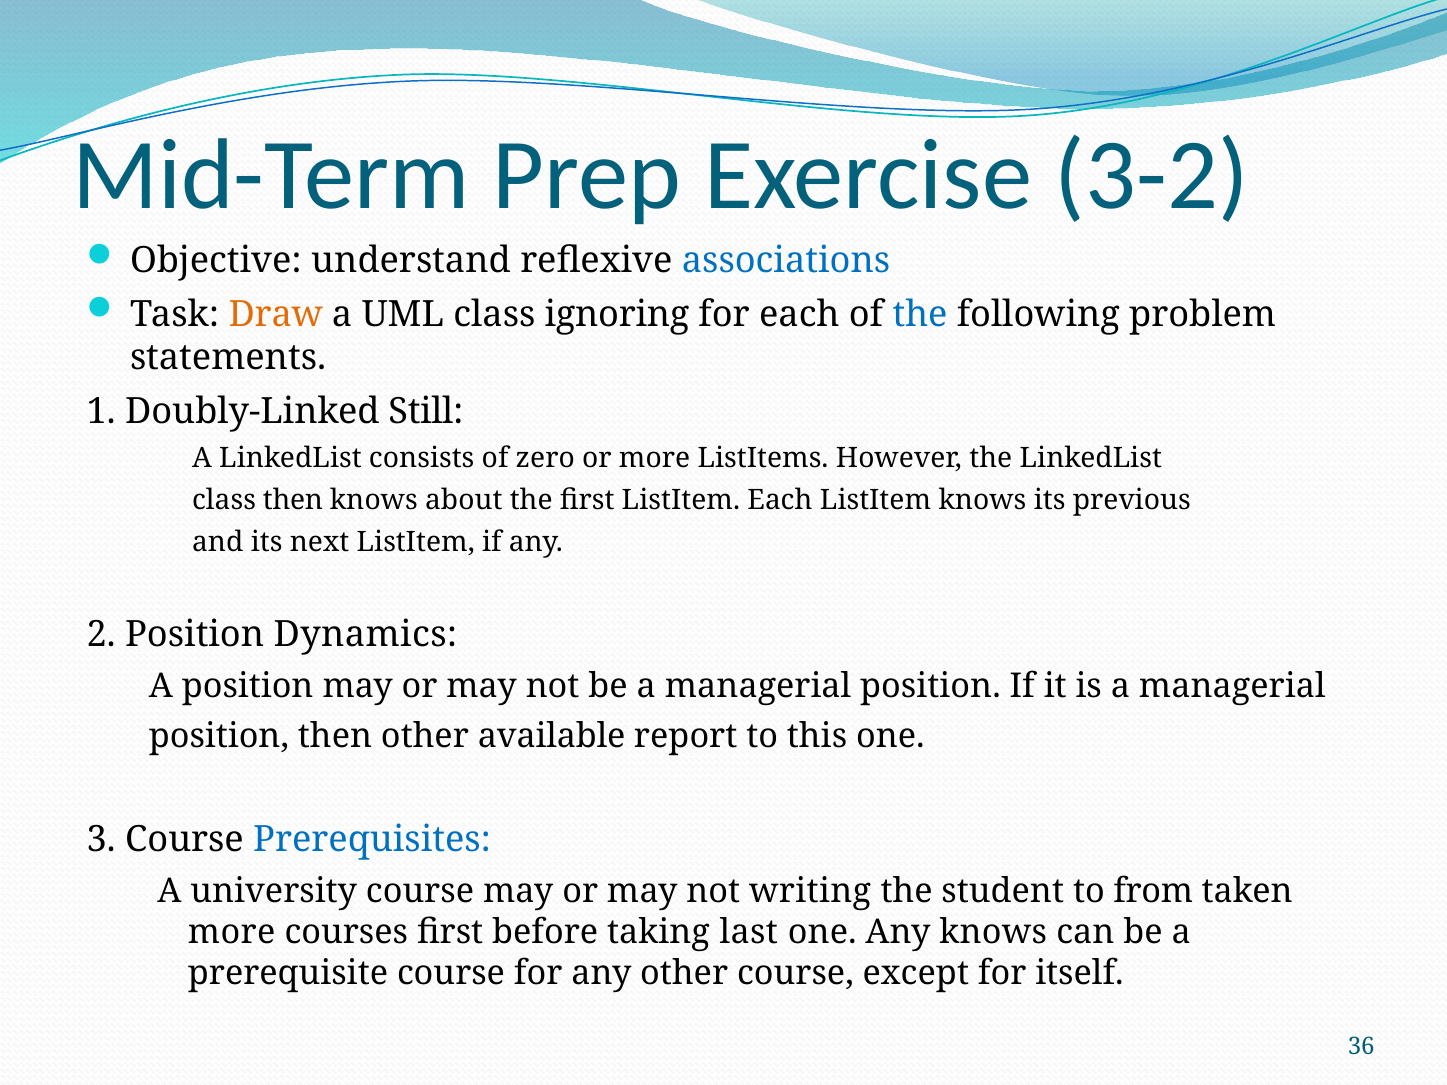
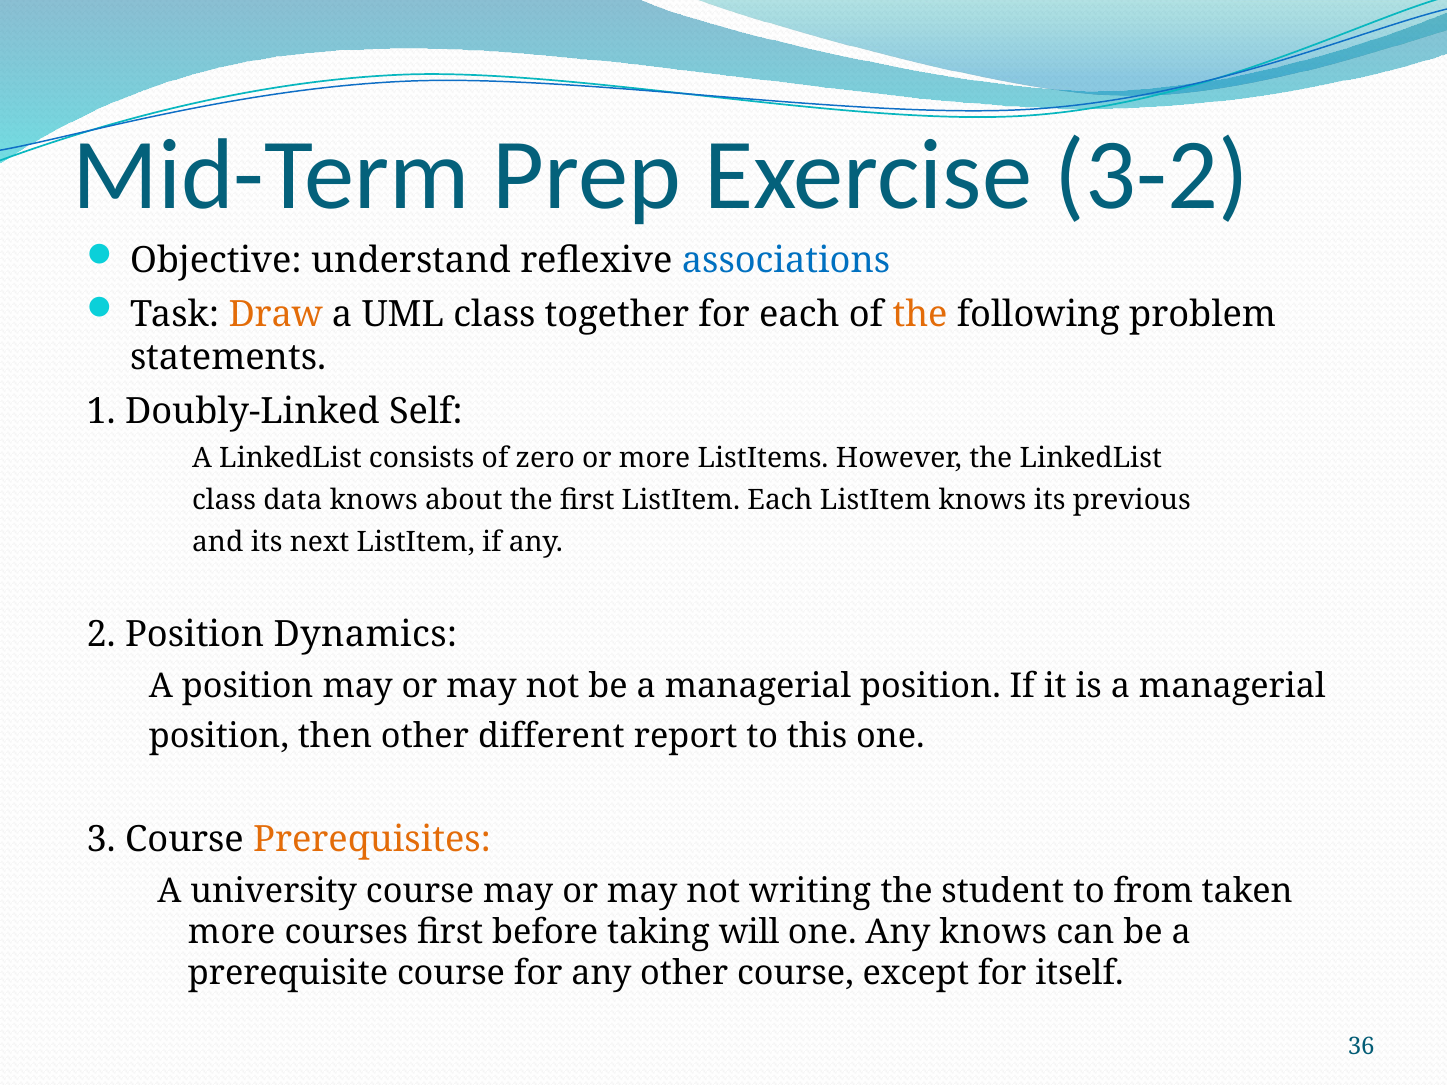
ignoring: ignoring -> together
the at (920, 314) colour: blue -> orange
Still: Still -> Self
class then: then -> data
available: available -> different
Prerequisites colour: blue -> orange
last: last -> will
